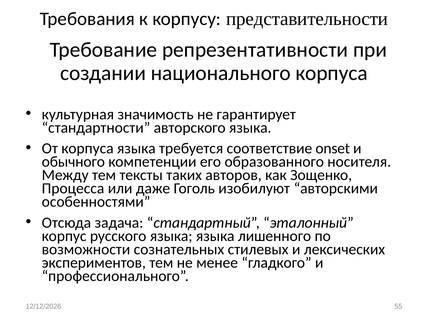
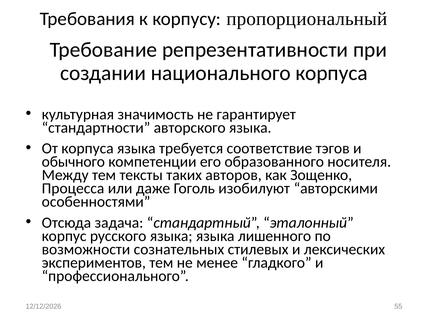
представительности: представительности -> пропорциональный
onset: onset -> тэгов
